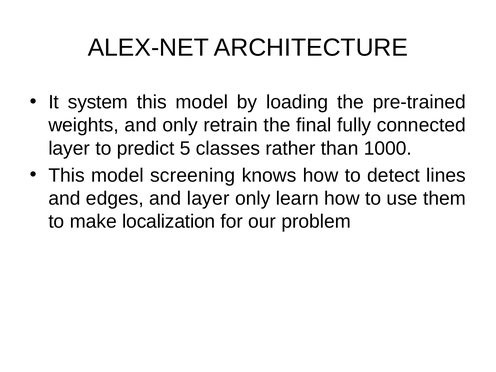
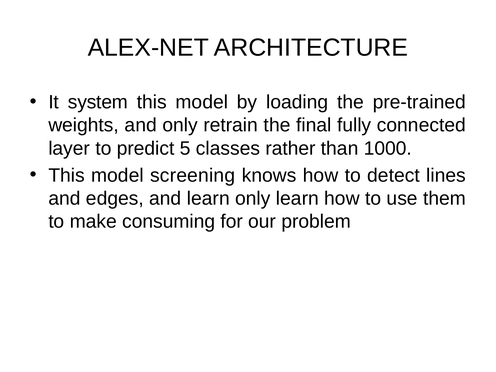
and layer: layer -> learn
localization: localization -> consuming
